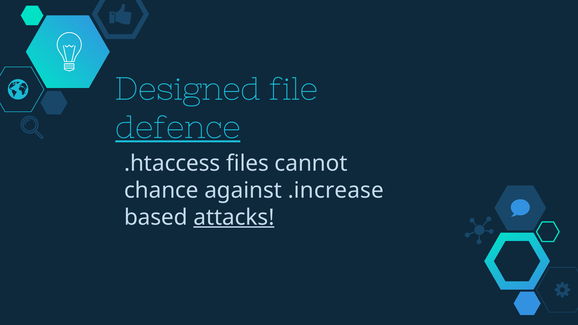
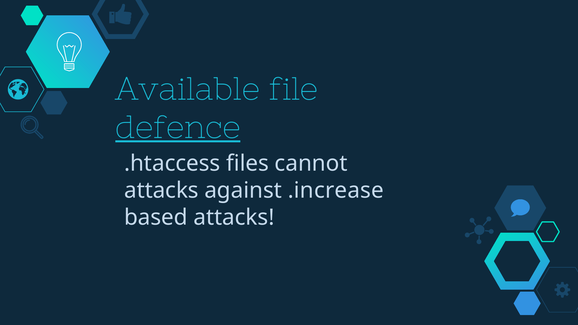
Designed: Designed -> Available
chance at (161, 190): chance -> attacks
attacks at (234, 217) underline: present -> none
